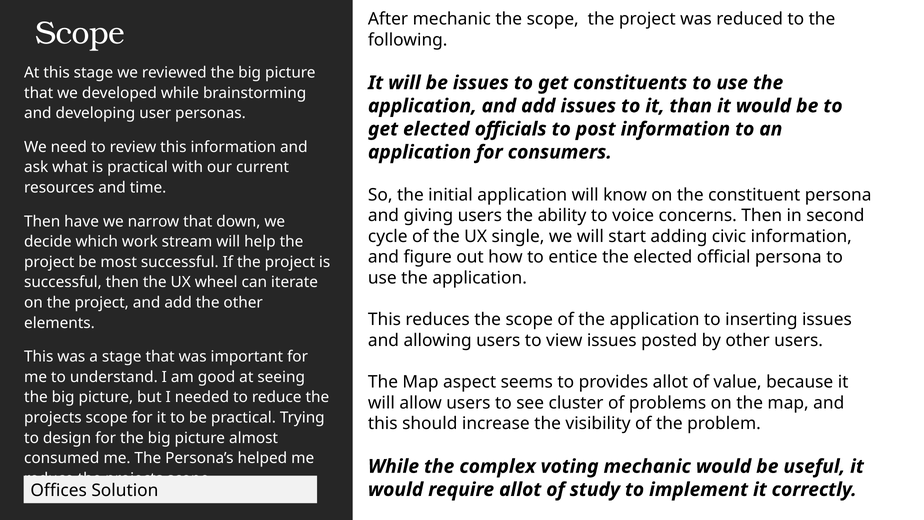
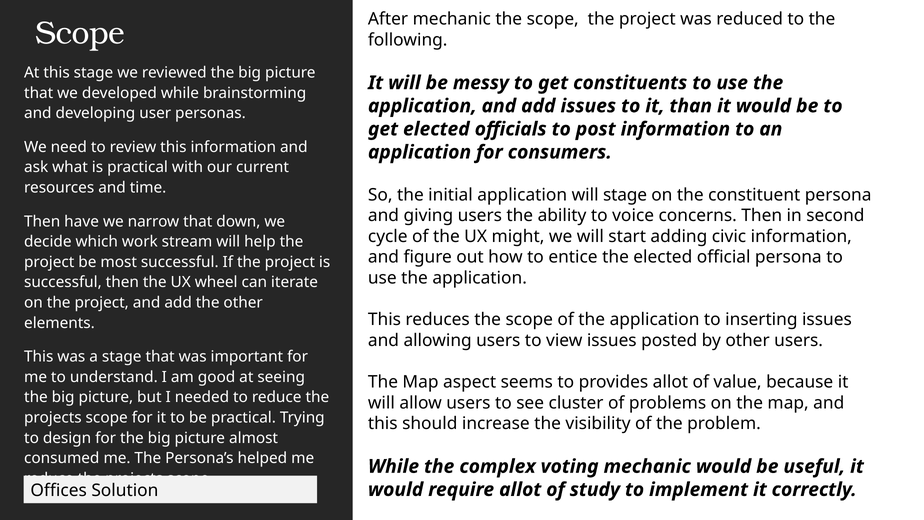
be issues: issues -> messy
will know: know -> stage
single: single -> might
